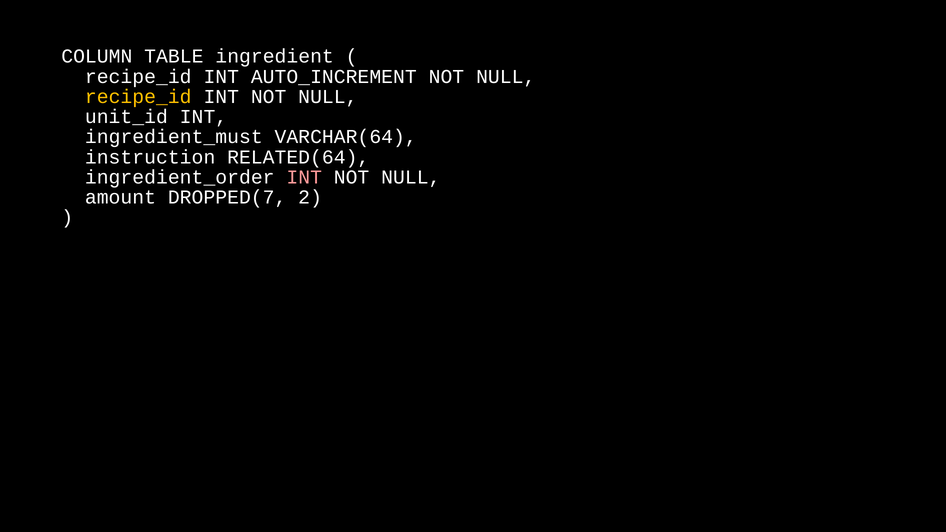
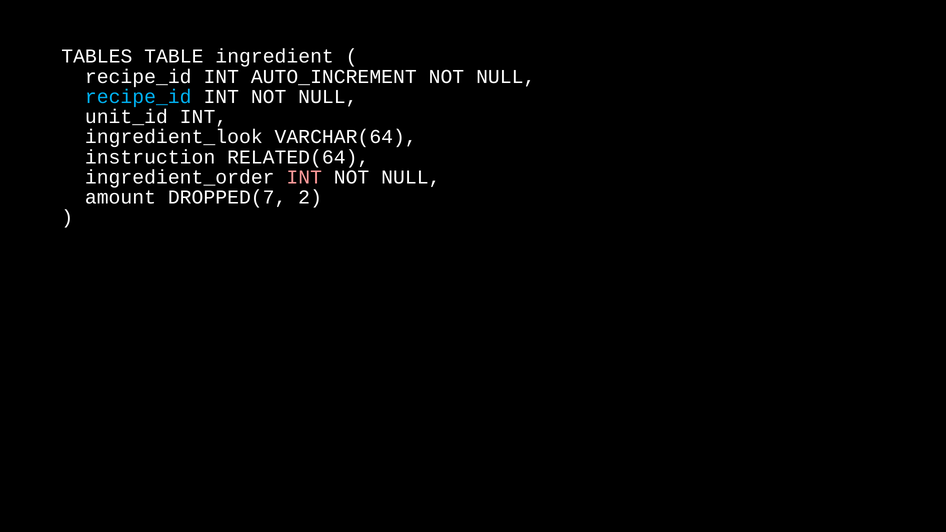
COLUMN: COLUMN -> TABLES
recipe_id at (138, 97) colour: yellow -> light blue
ingredient_must: ingredient_must -> ingredient_look
